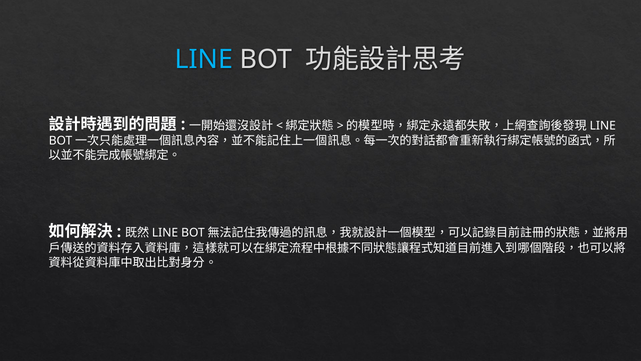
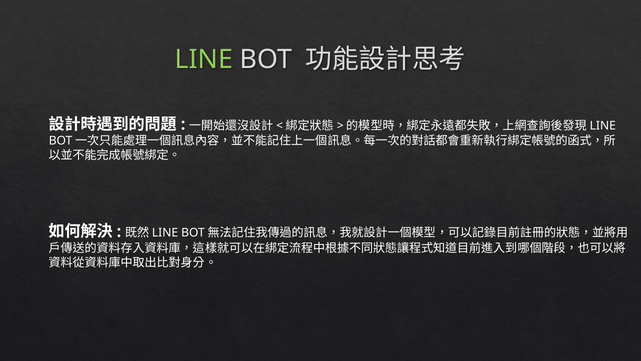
LINE colour: light blue -> light green
